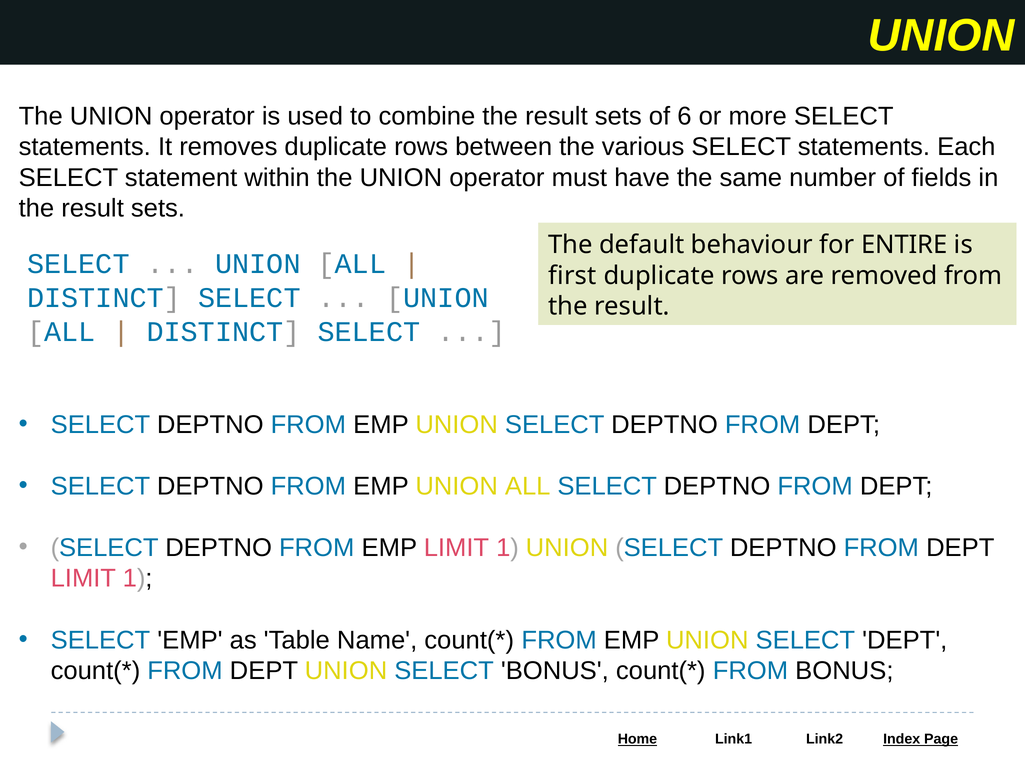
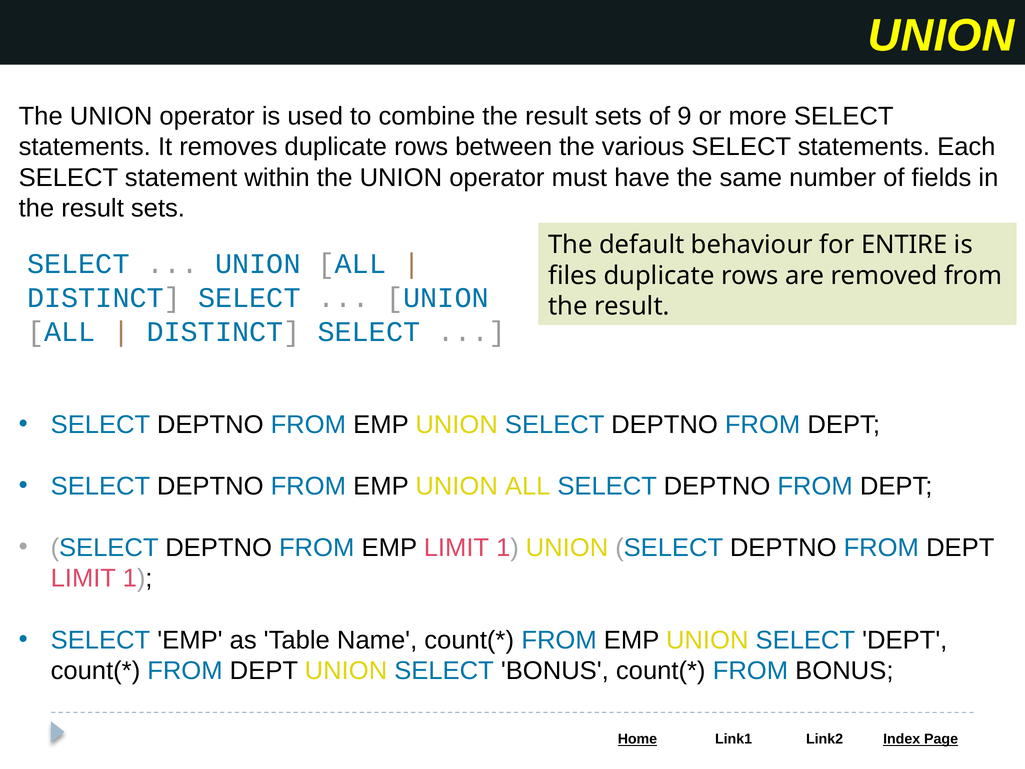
6: 6 -> 9
first: first -> files
